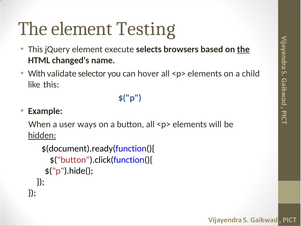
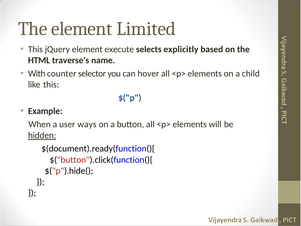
Testing: Testing -> Limited
browsers: browsers -> explicitly
the at (243, 49) underline: present -> none
changed's: changed's -> traverse's
validate: validate -> counter
